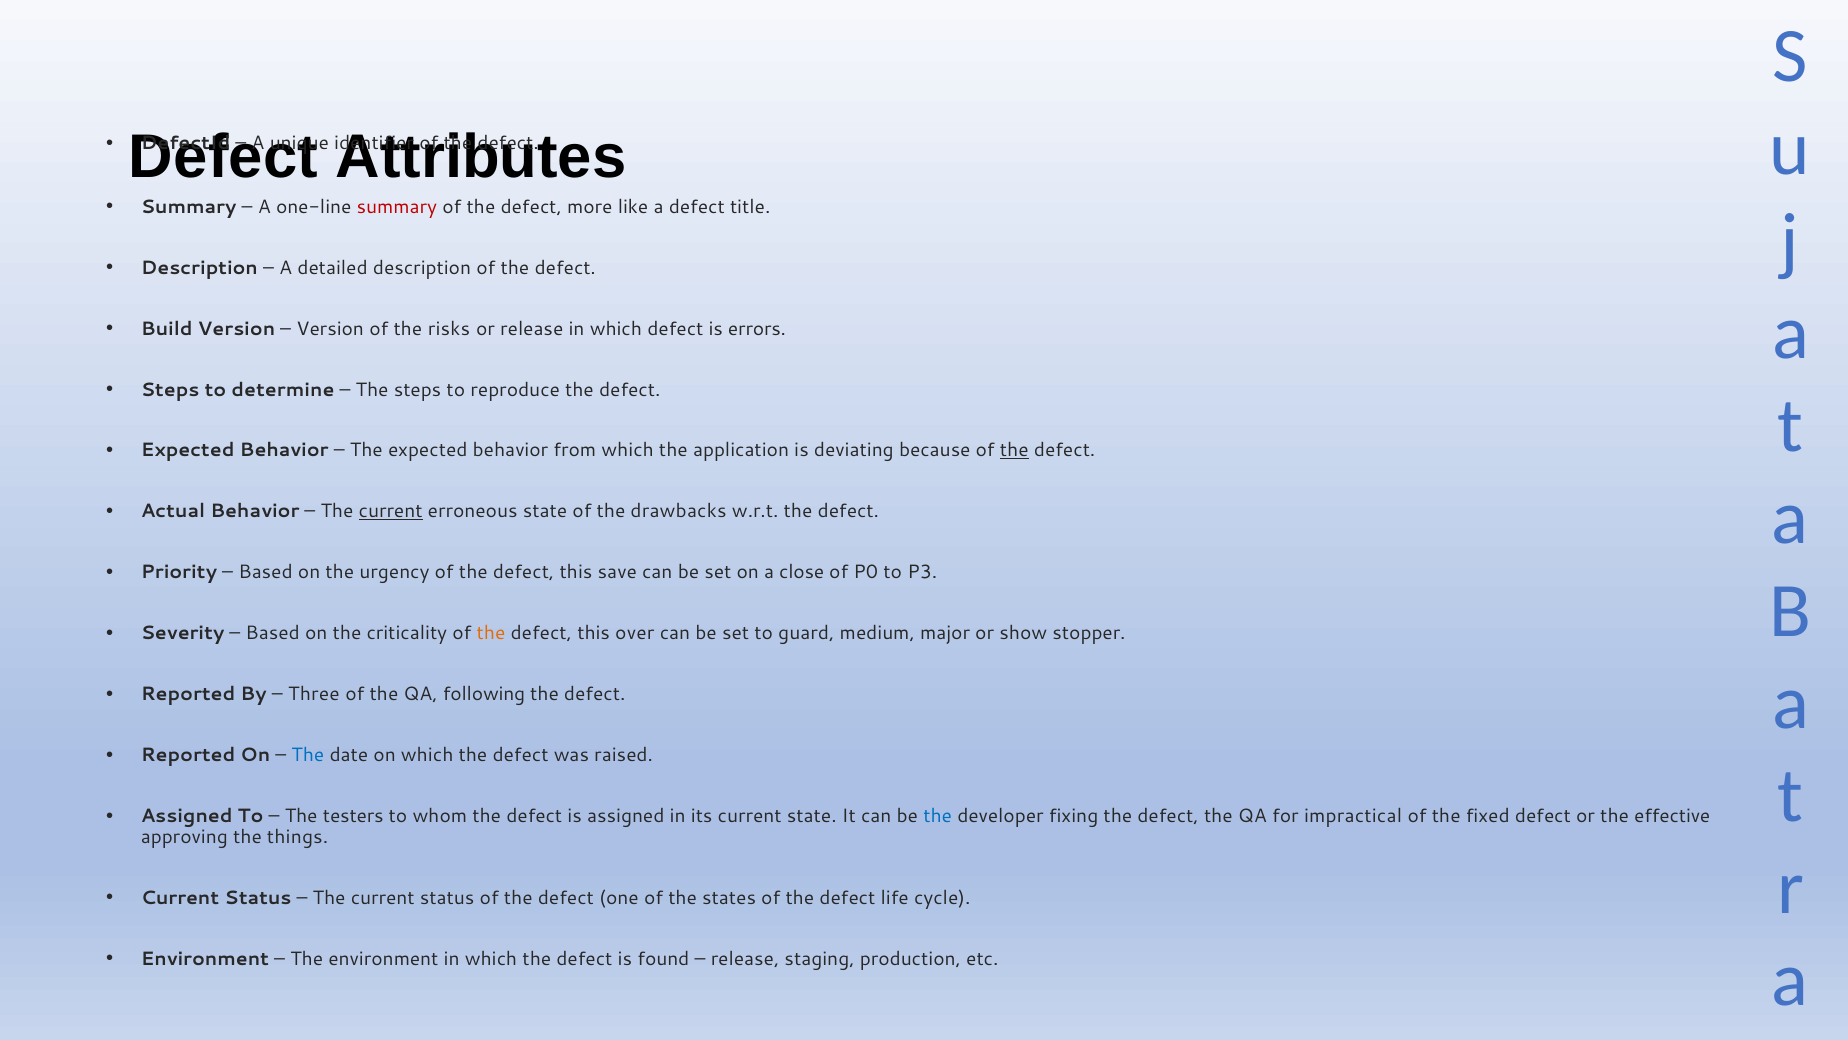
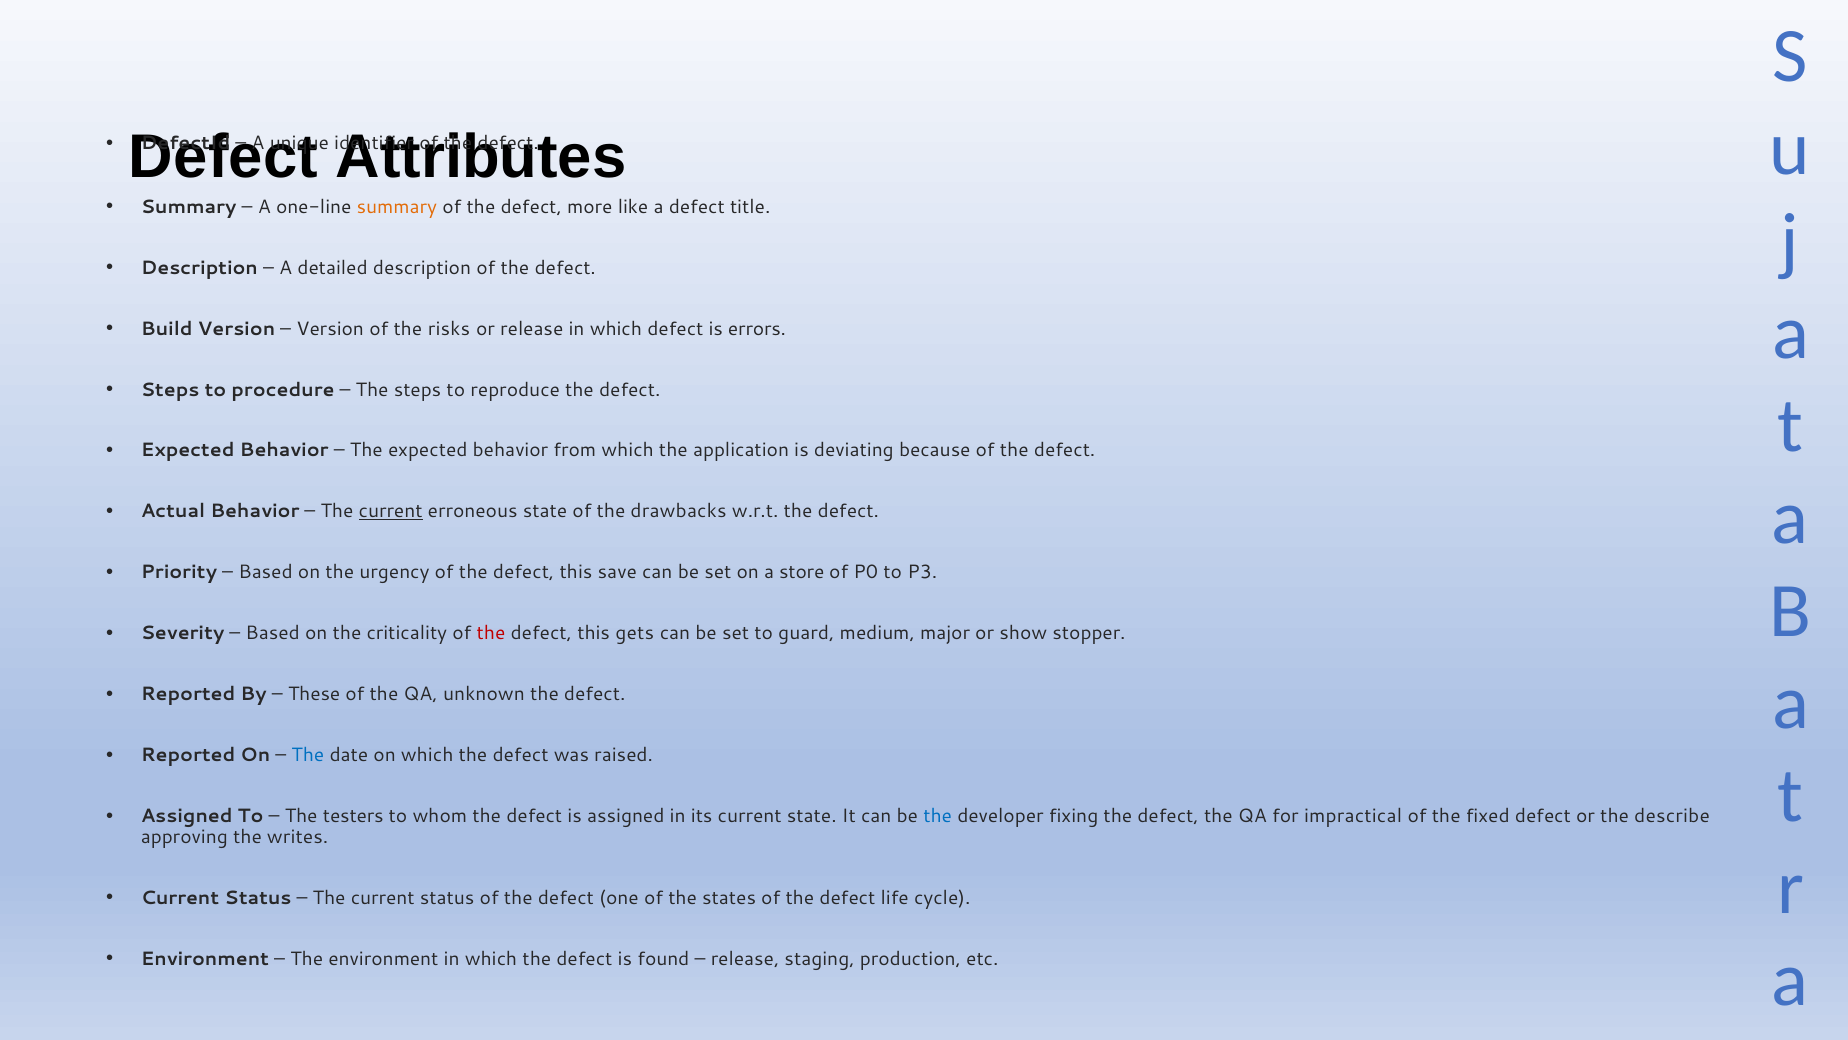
summary at (397, 207) colour: red -> orange
determine: determine -> procedure
the at (1014, 450) underline: present -> none
close: close -> store
the at (491, 633) colour: orange -> red
over: over -> gets
Three: Three -> These
following: following -> unknown
effective: effective -> describe
things: things -> writes
